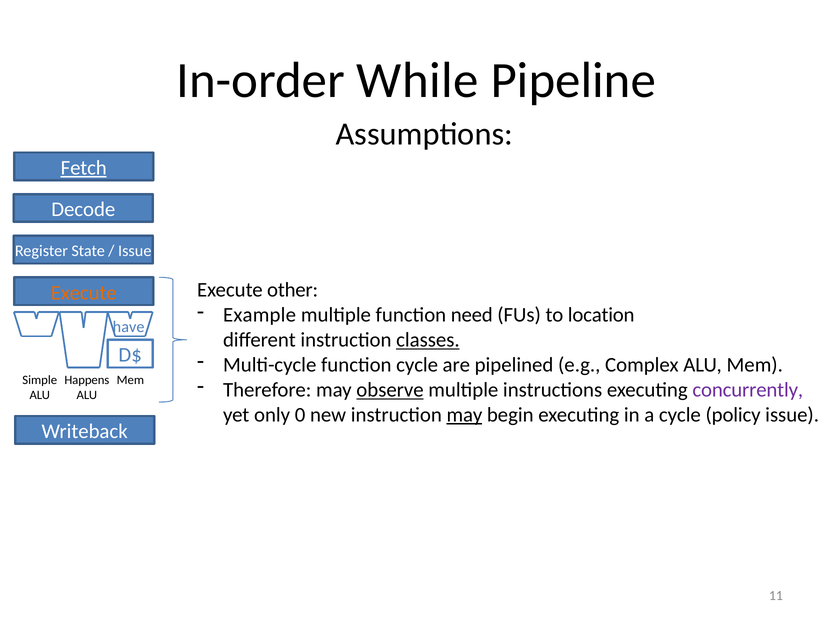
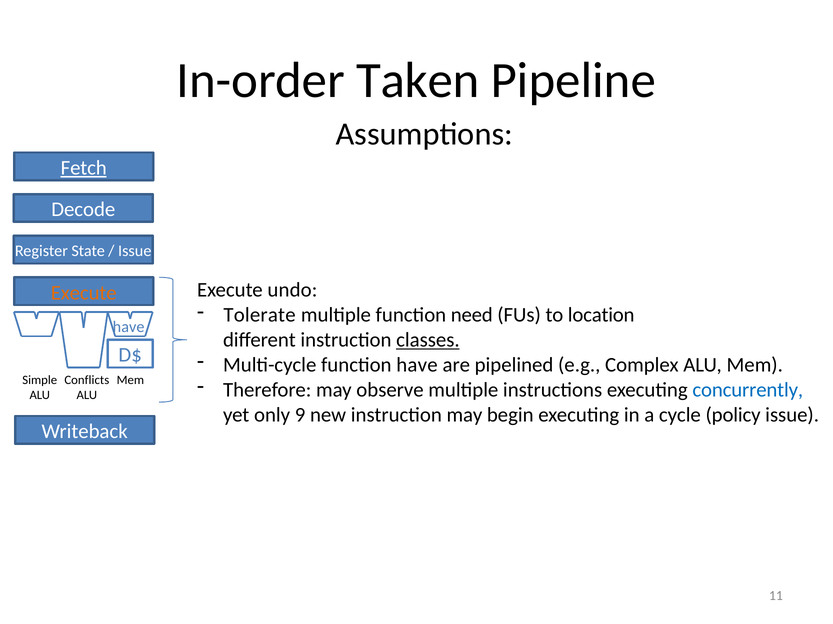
While: While -> Taken
other: other -> undo
Example: Example -> Tolerate
function cycle: cycle -> have
Happens: Happens -> Conflicts
observe underline: present -> none
concurrently colour: purple -> blue
0: 0 -> 9
may at (464, 415) underline: present -> none
